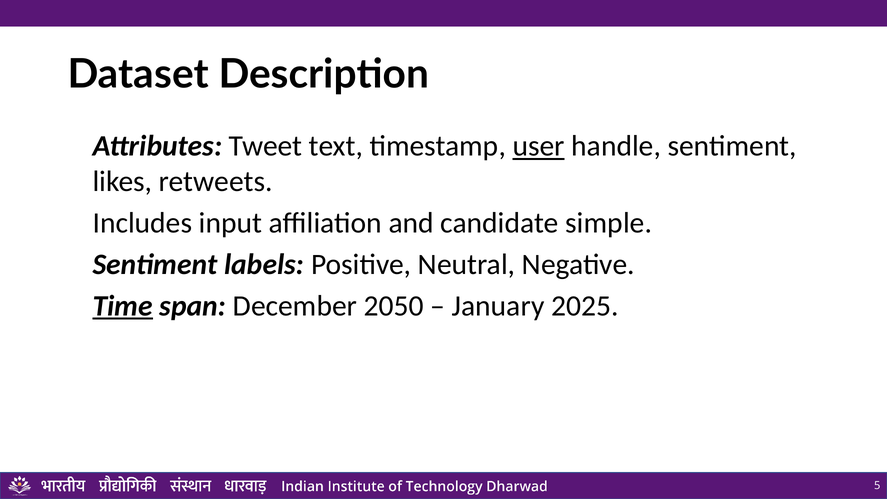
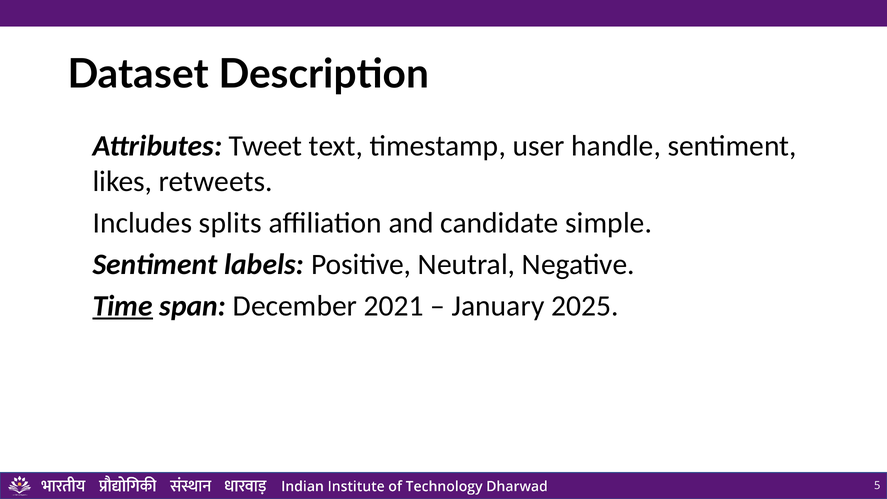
user underline: present -> none
input: input -> splits
2050: 2050 -> 2021
